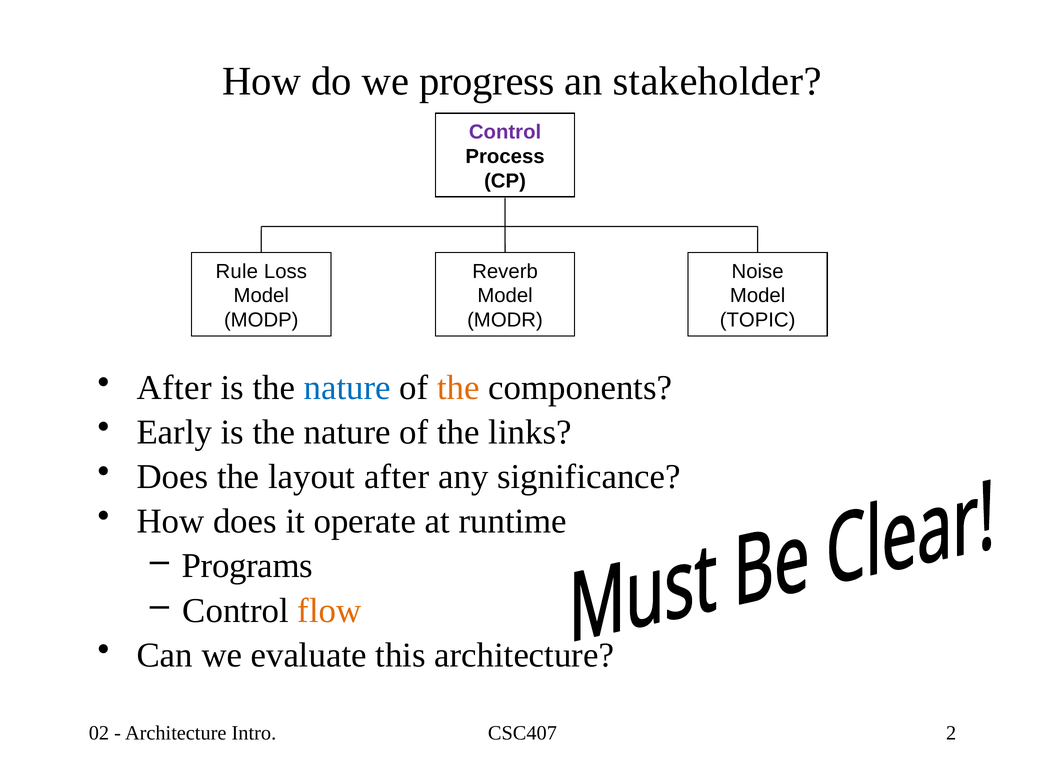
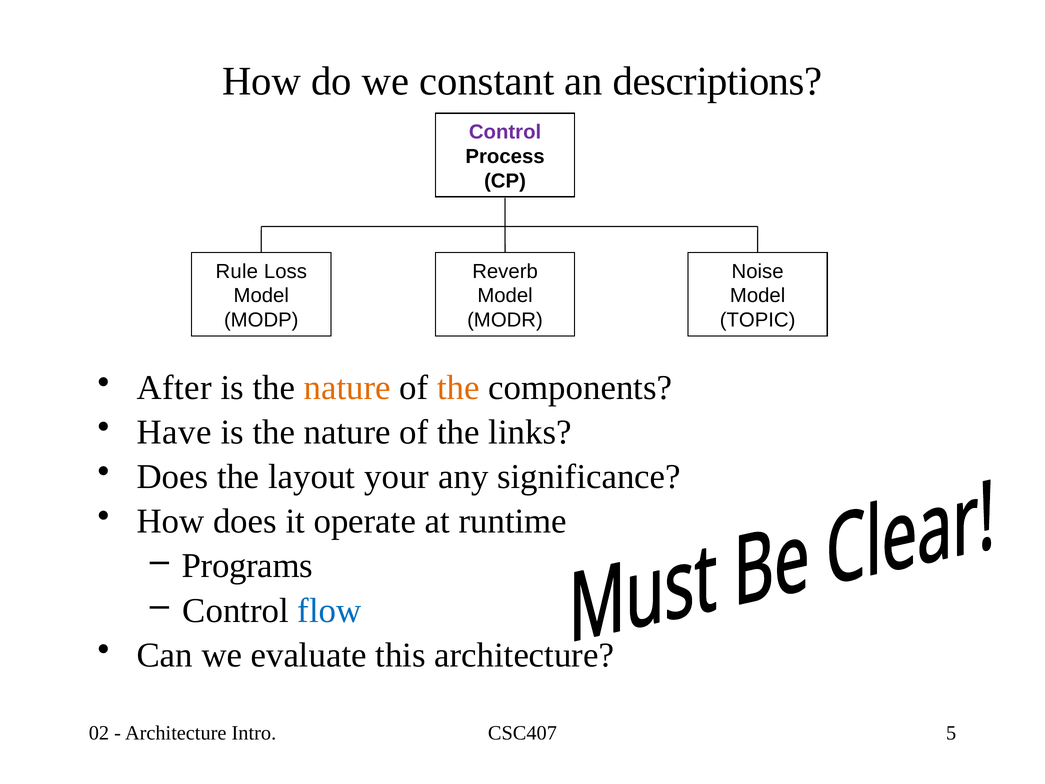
progress: progress -> constant
stakeholder: stakeholder -> descriptions
nature at (347, 388) colour: blue -> orange
Early: Early -> Have
layout after: after -> your
flow colour: orange -> blue
2: 2 -> 5
